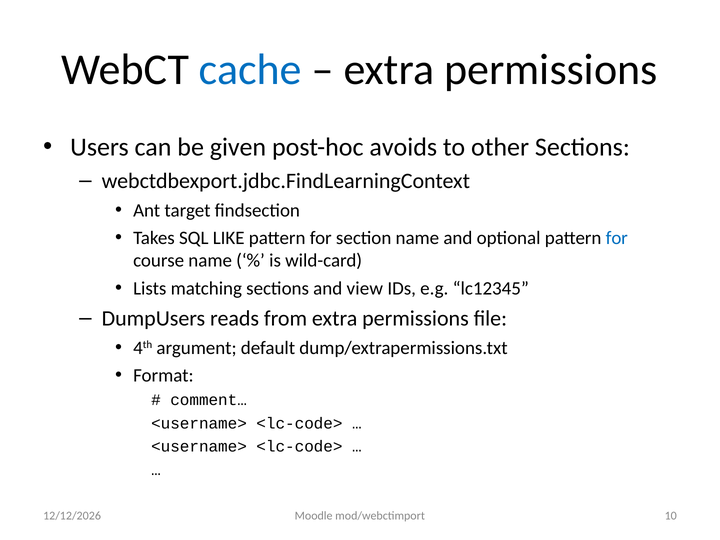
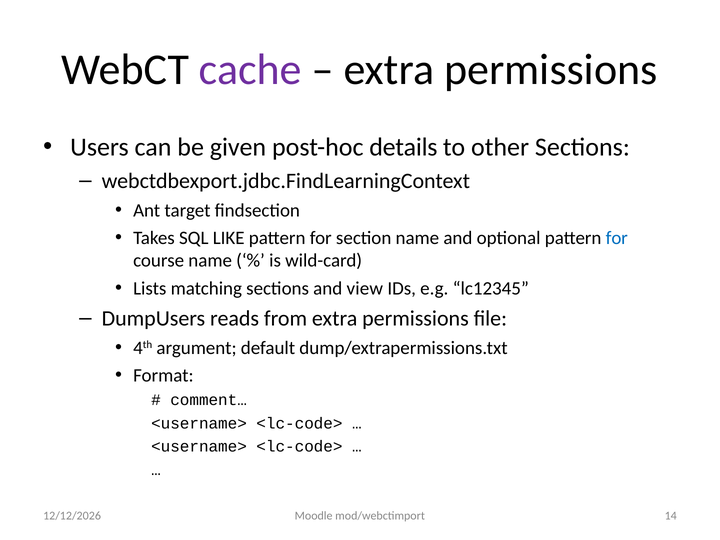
cache colour: blue -> purple
avoids: avoids -> details
10: 10 -> 14
